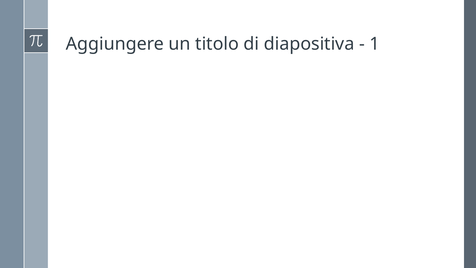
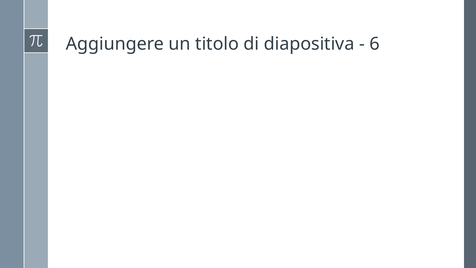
1: 1 -> 6
